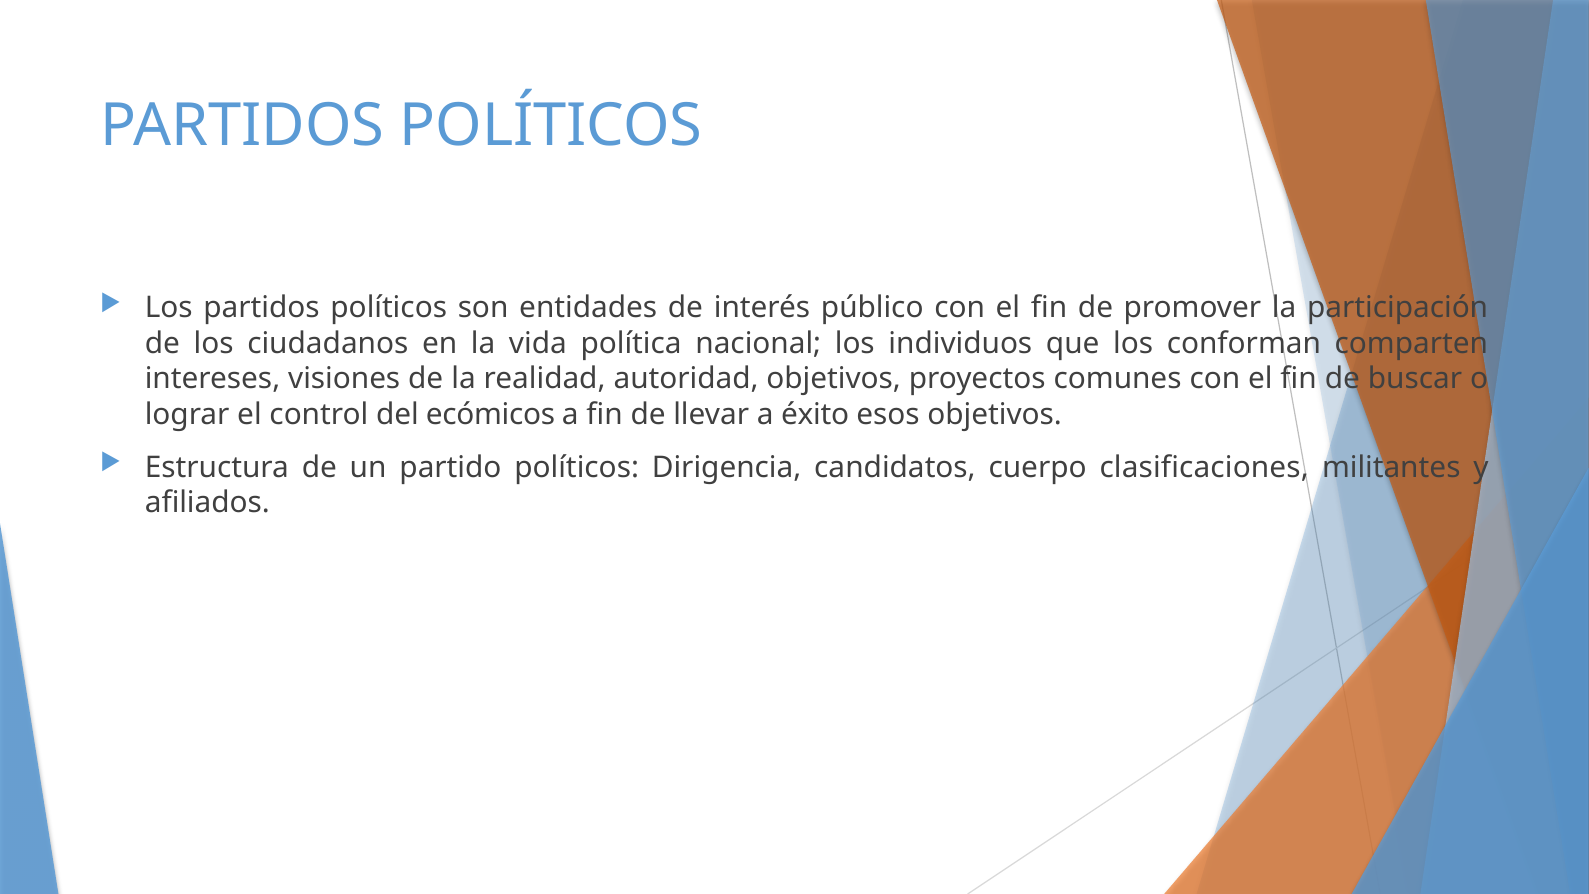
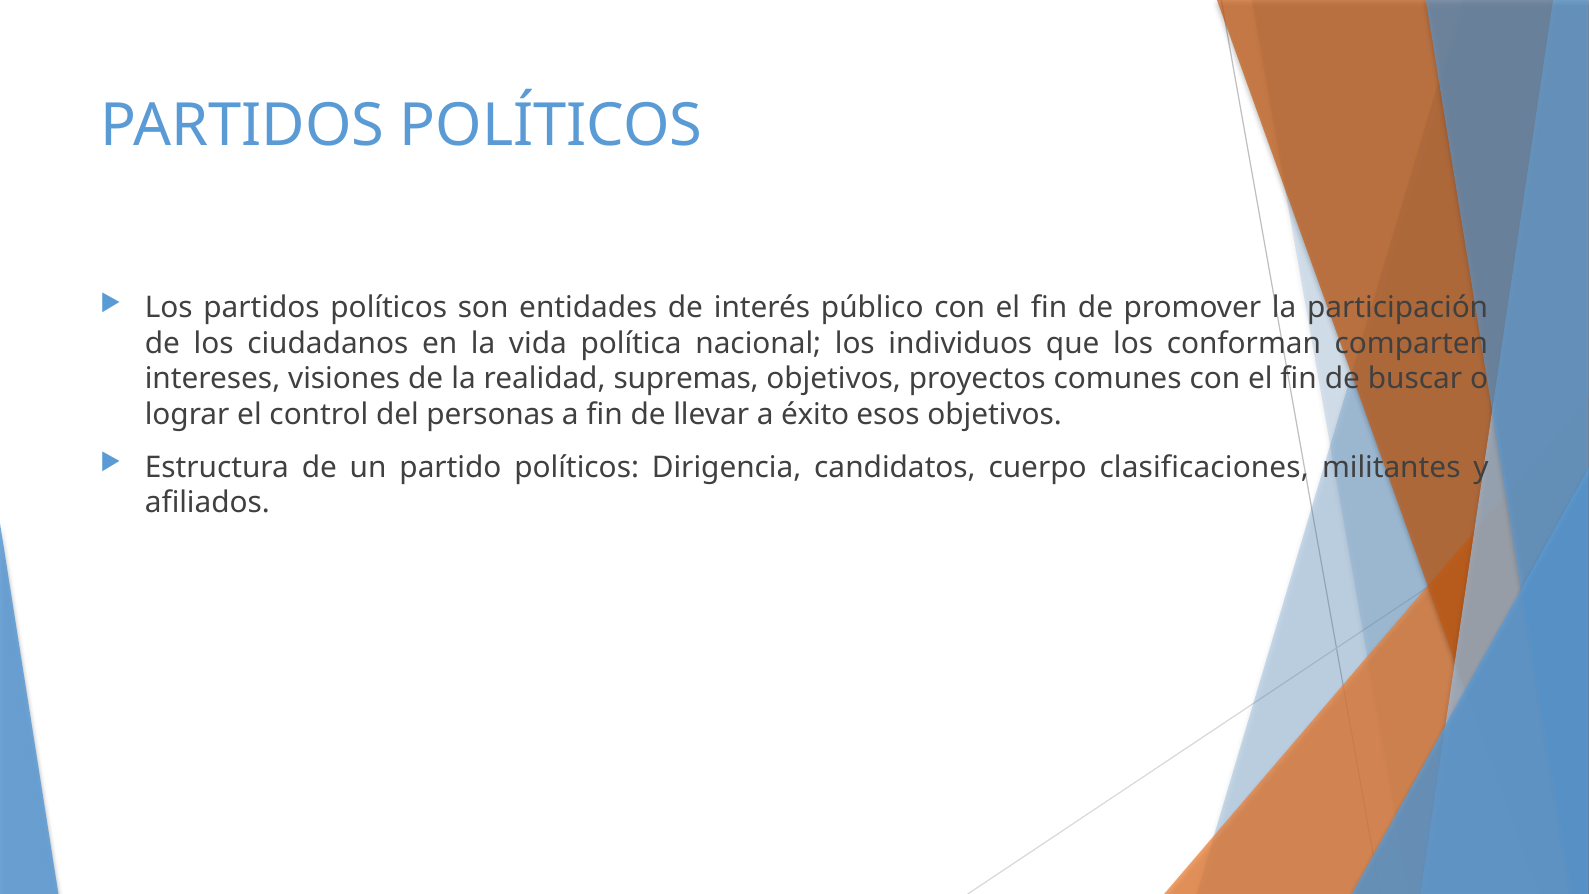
autoridad: autoridad -> supremas
ecómicos: ecómicos -> personas
